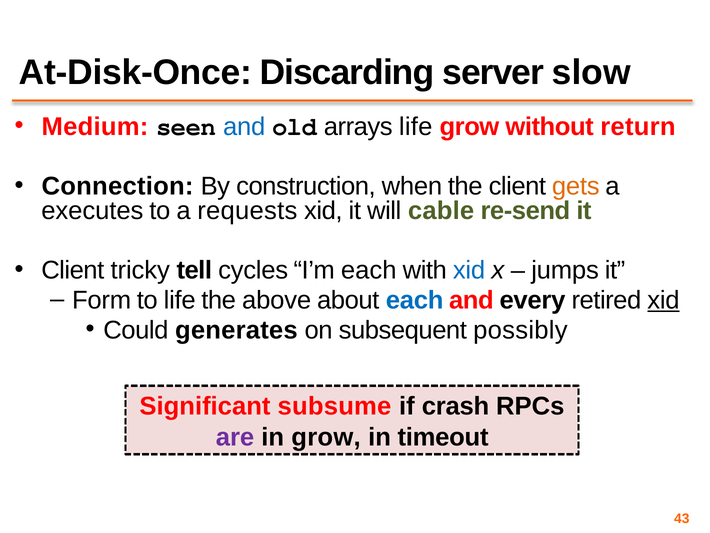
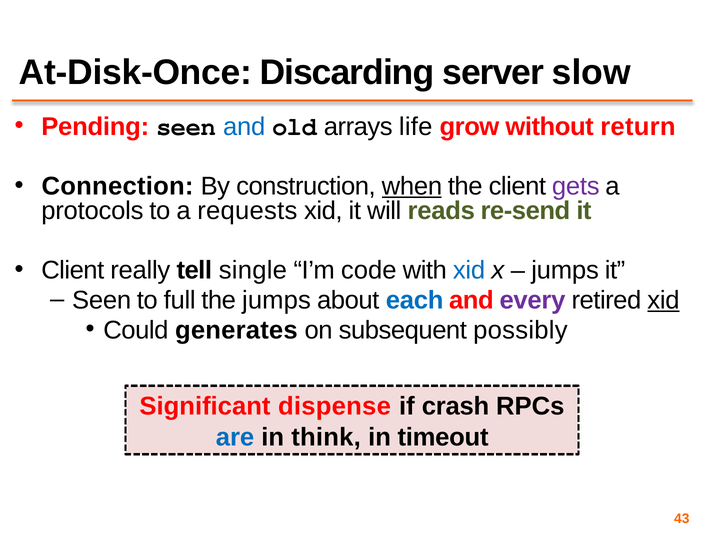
Medium: Medium -> Pending
when underline: none -> present
gets colour: orange -> purple
executes: executes -> protocols
cable: cable -> reads
tricky: tricky -> really
cycles: cycles -> single
I’m each: each -> code
Form at (102, 300): Form -> Seen
to life: life -> full
the above: above -> jumps
every colour: black -> purple
subsume: subsume -> dispense
are colour: purple -> blue
in grow: grow -> think
